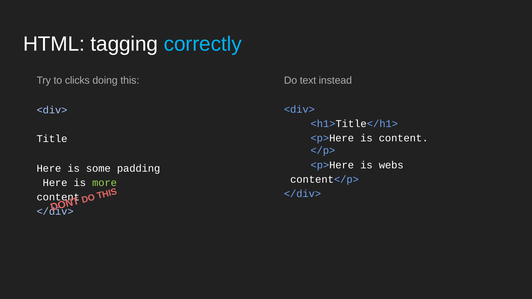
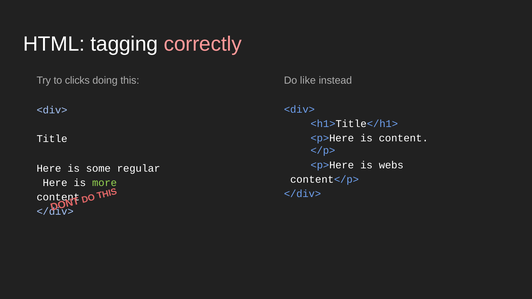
correctly colour: light blue -> pink
text: text -> like
padding: padding -> regular
